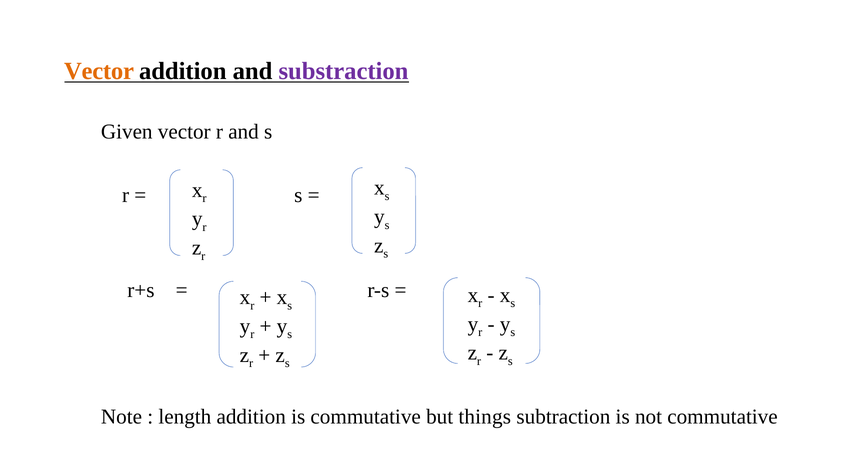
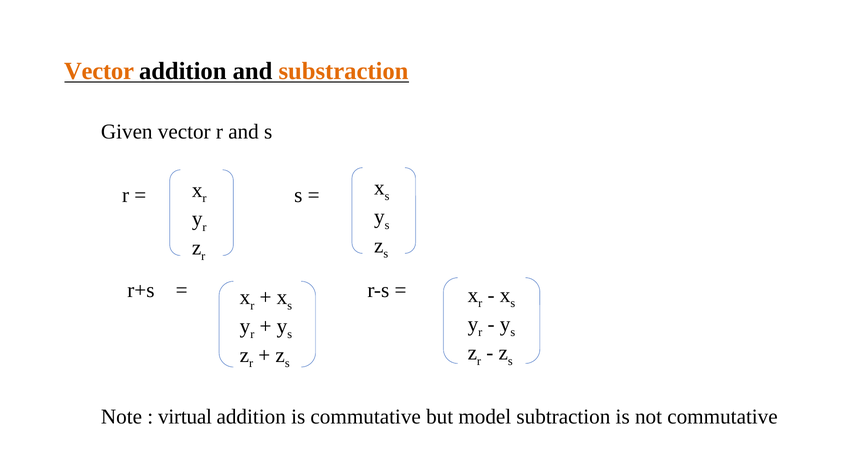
substraction colour: purple -> orange
length: length -> virtual
things: things -> model
